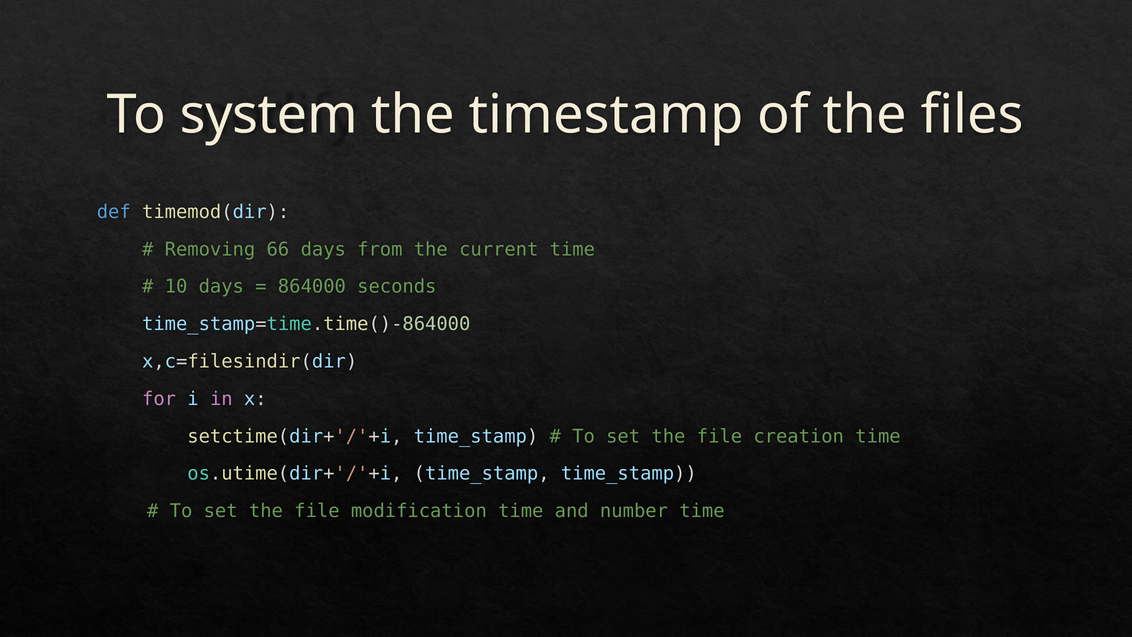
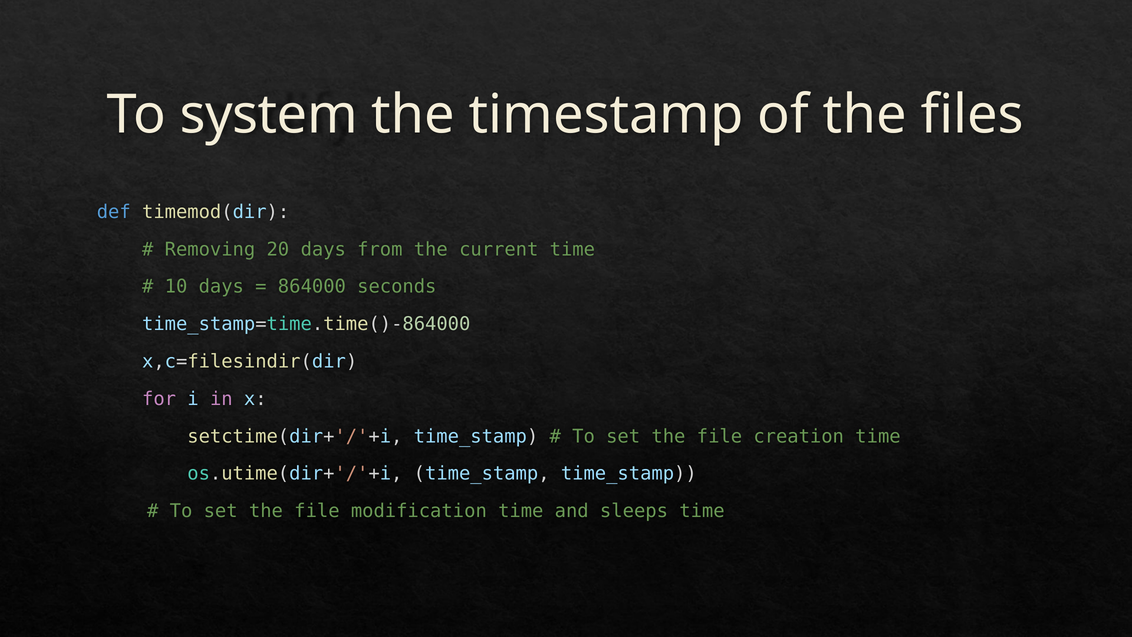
66: 66 -> 20
number: number -> sleeps
